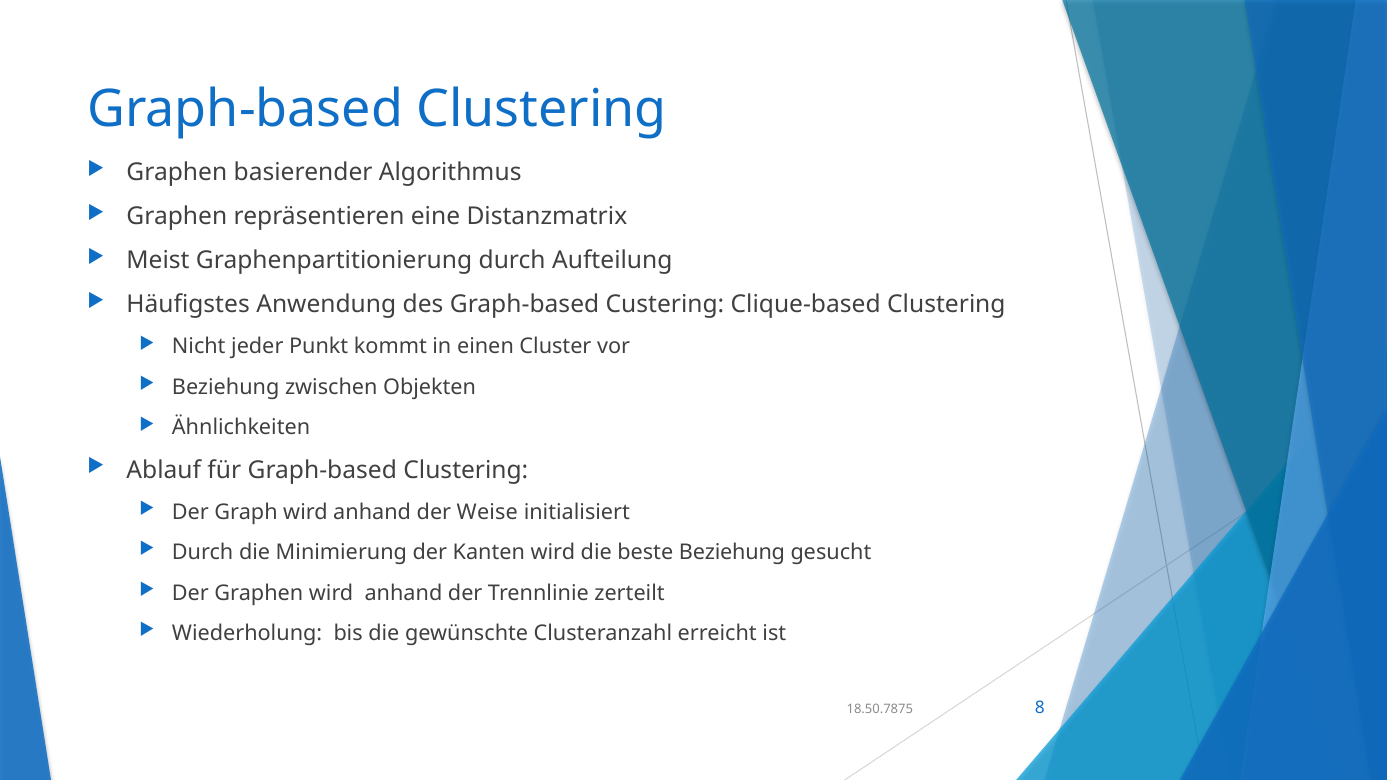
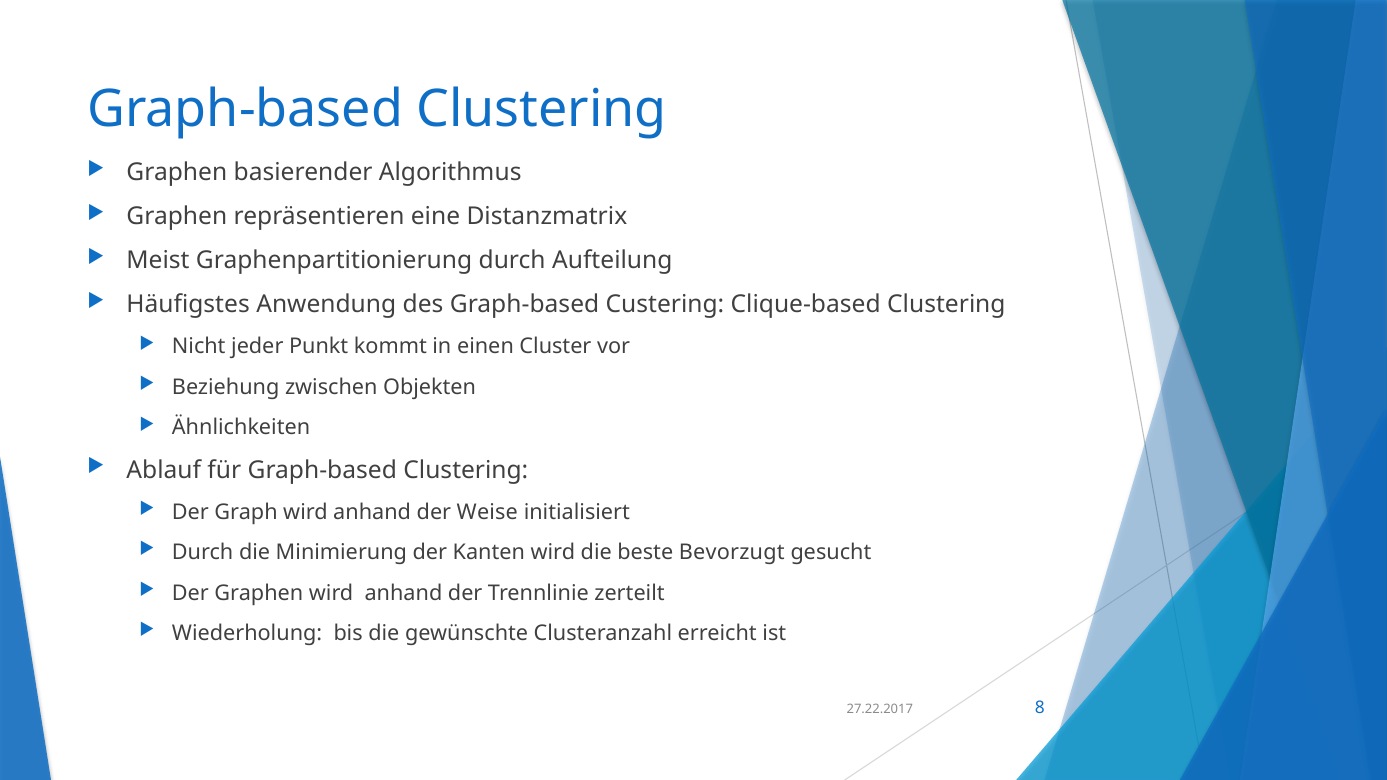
beste Beziehung: Beziehung -> Bevorzugt
18.50.7875: 18.50.7875 -> 27.22.2017
